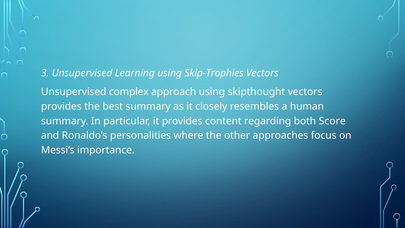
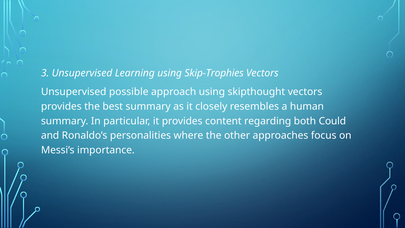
complex: complex -> possible
Score: Score -> Could
